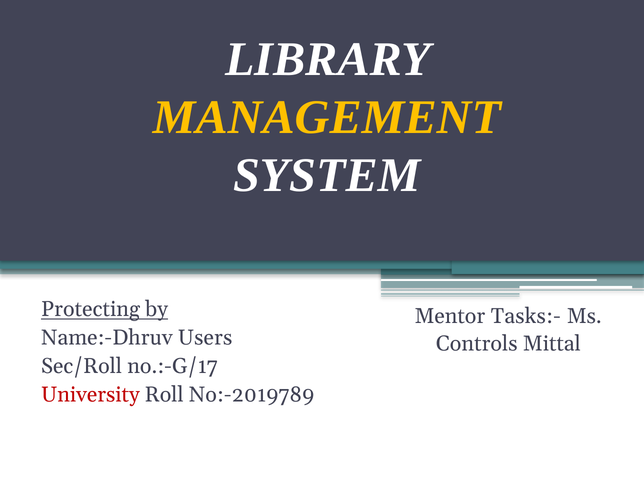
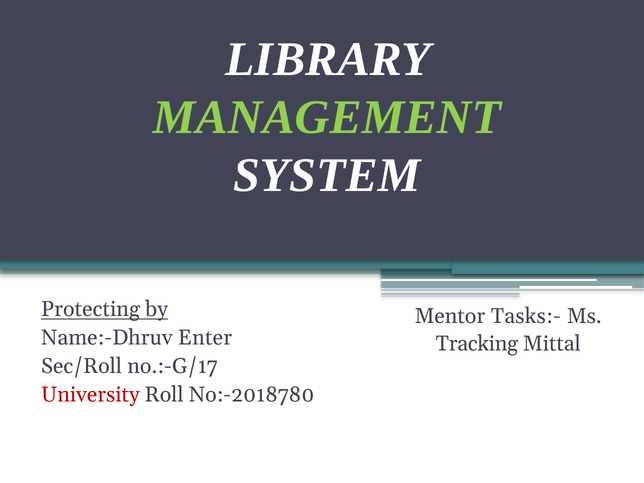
MANAGEMENT colour: yellow -> light green
Users: Users -> Enter
Controls: Controls -> Tracking
No:-2019789: No:-2019789 -> No:-2018780
